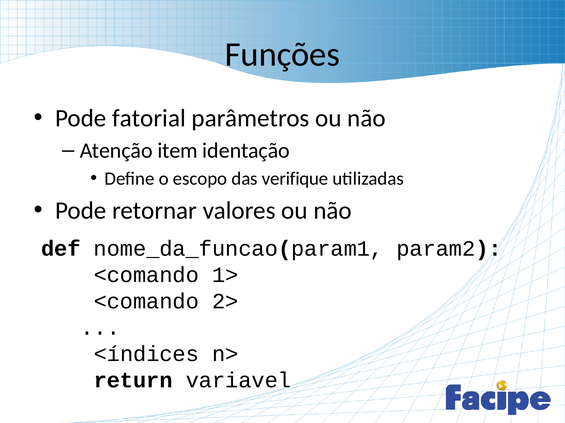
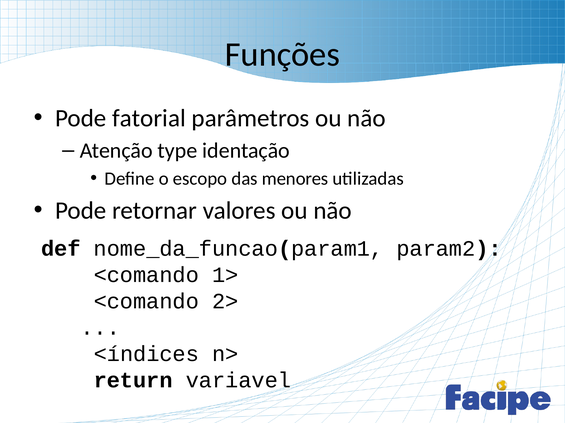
item: item -> type
verifique: verifique -> menores
